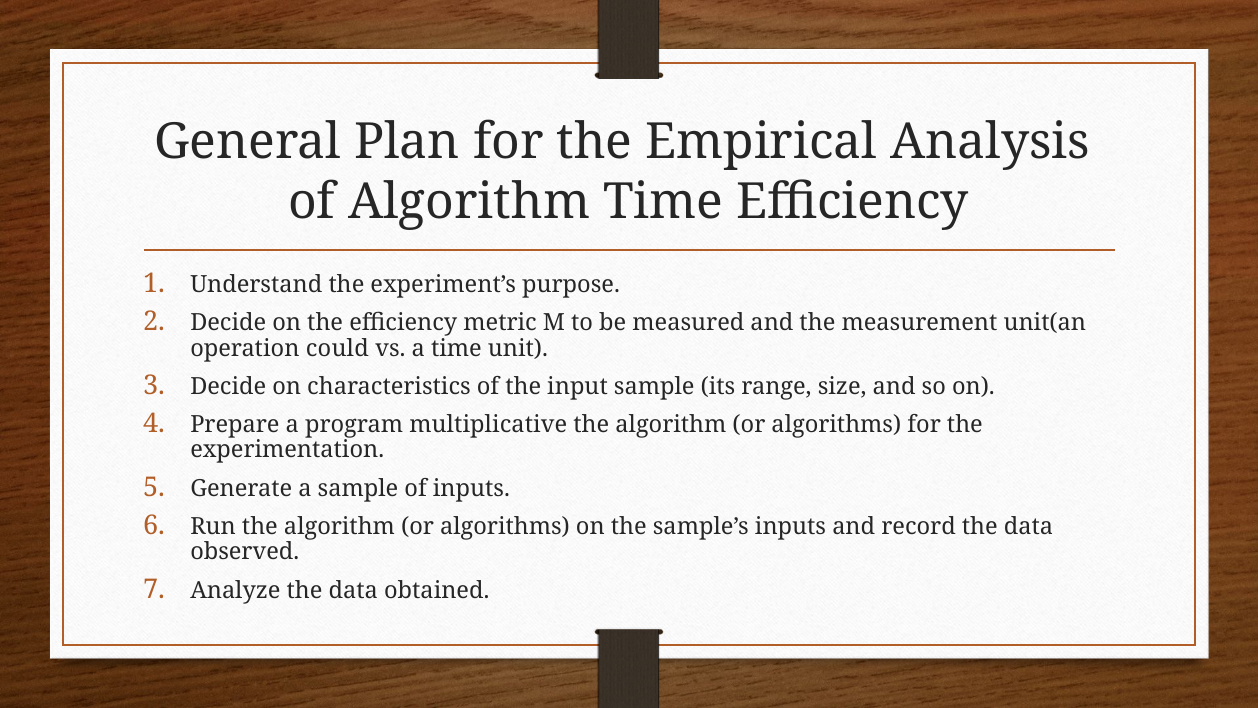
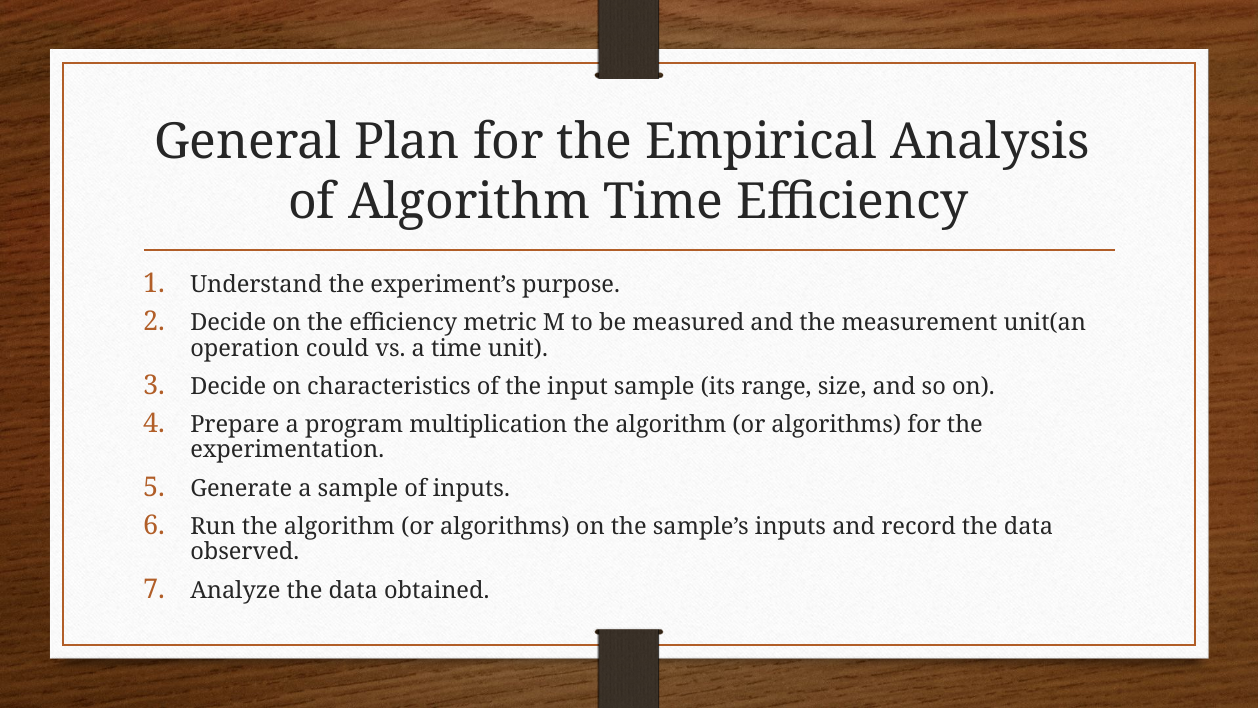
multiplicative: multiplicative -> multiplication
